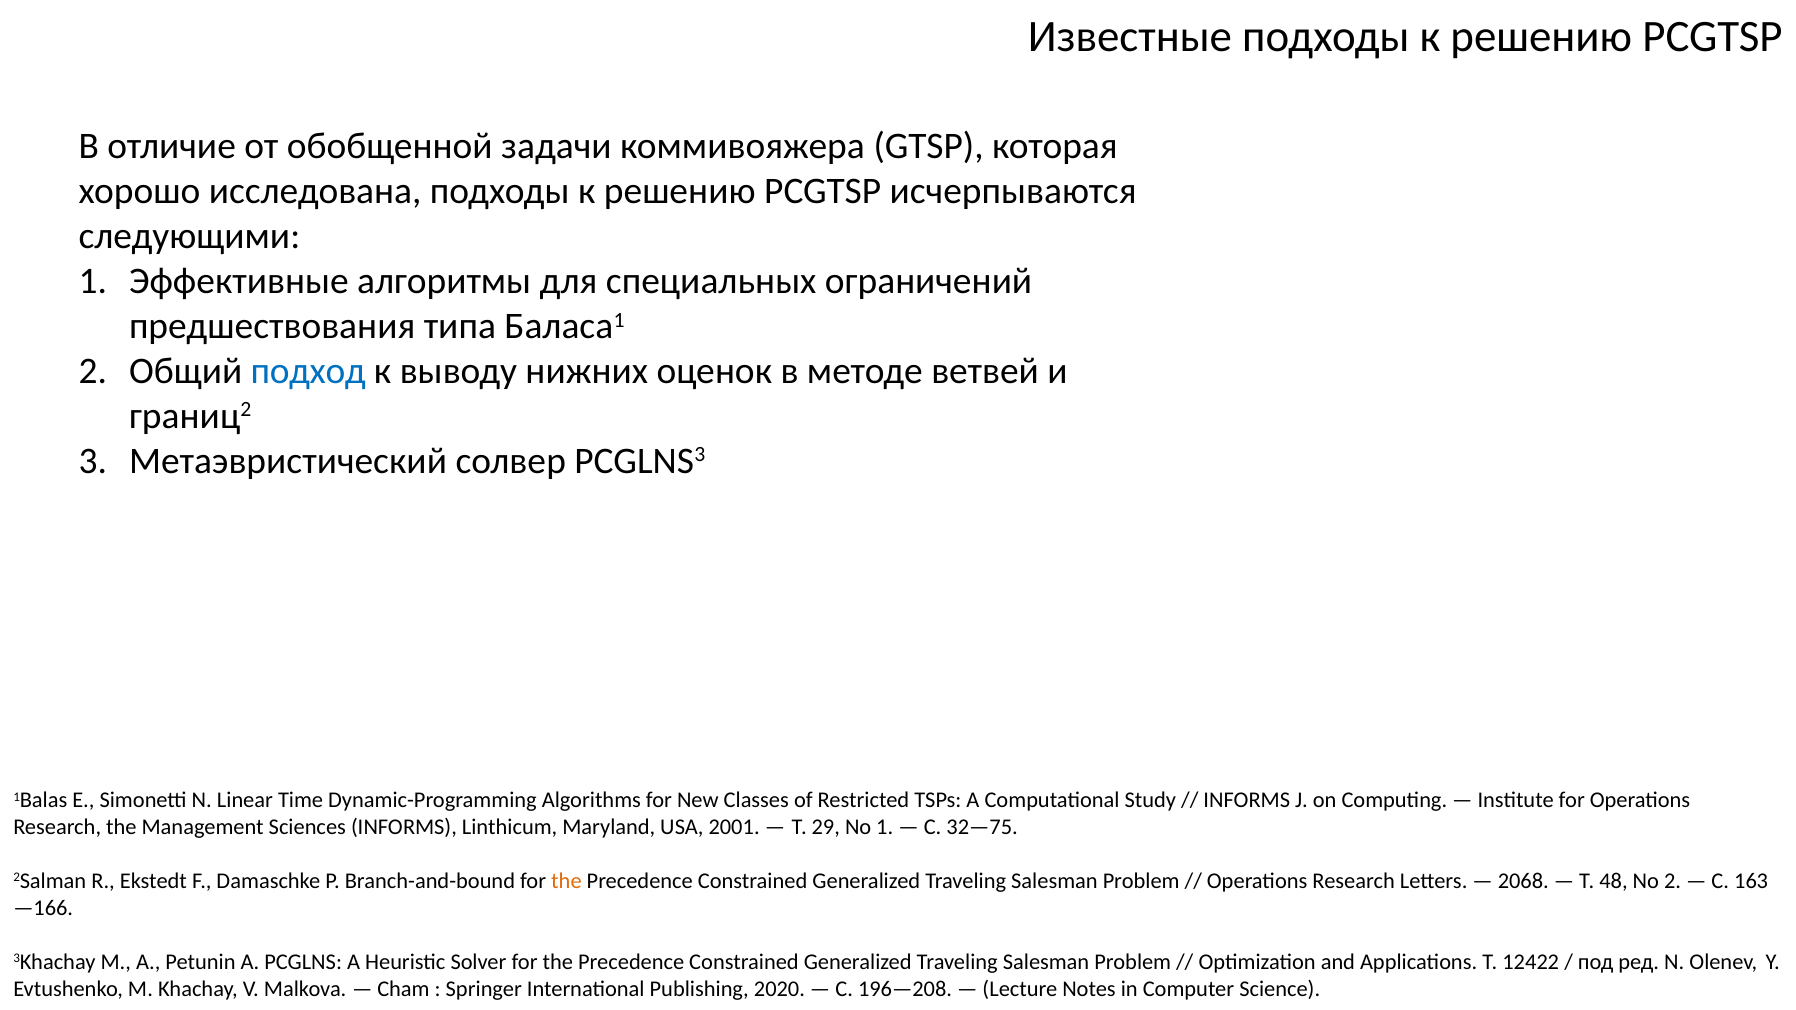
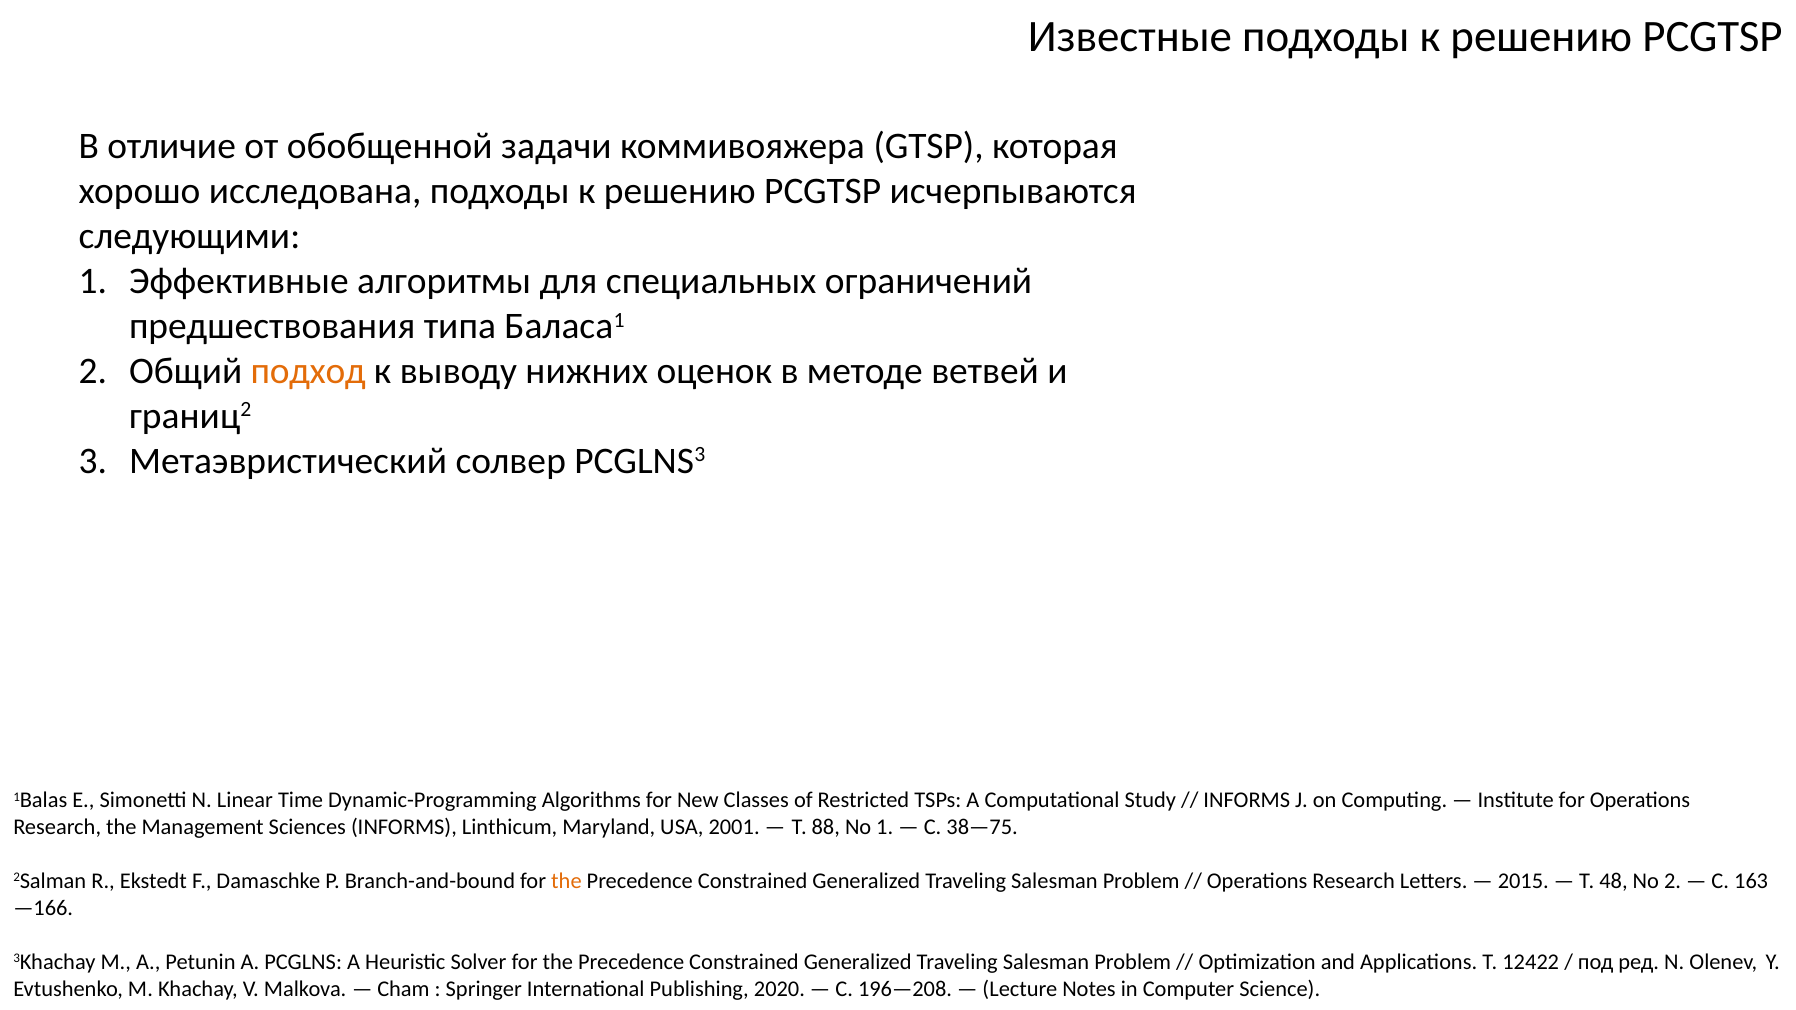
подход colour: blue -> orange
29: 29 -> 88
32—75: 32—75 -> 38—75
2068: 2068 -> 2015
